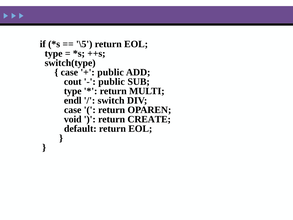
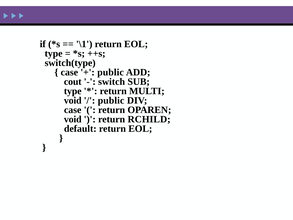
\5: \5 -> \1
public at (112, 82): public -> switch
endl at (73, 100): endl -> void
switch at (111, 100): switch -> public
CREATE: CREATE -> RCHILD
